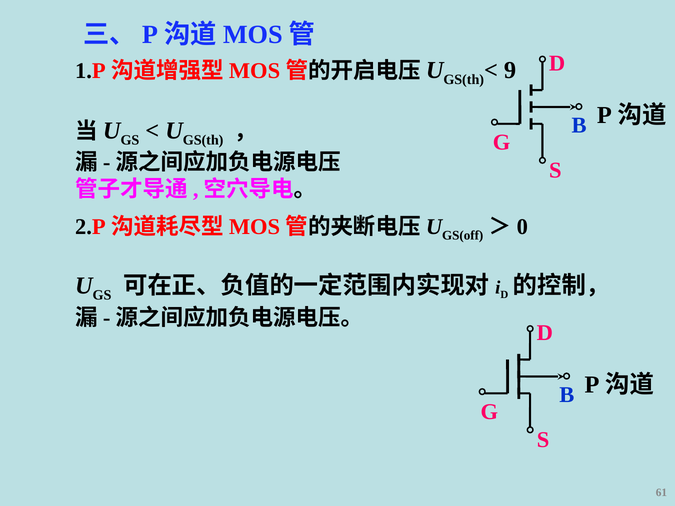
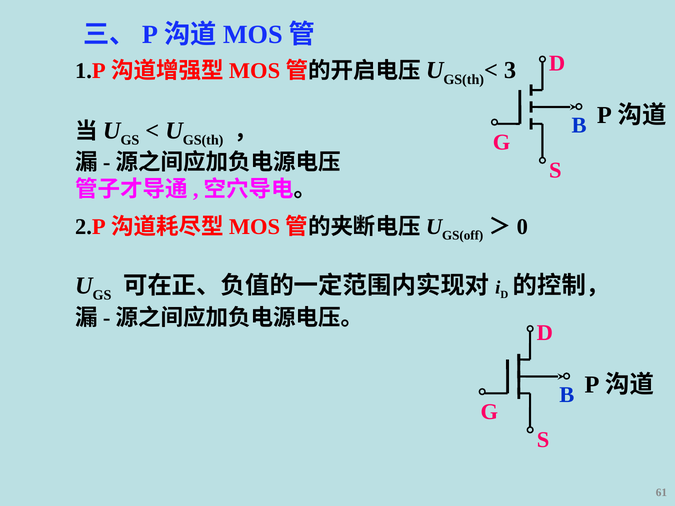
9: 9 -> 3
